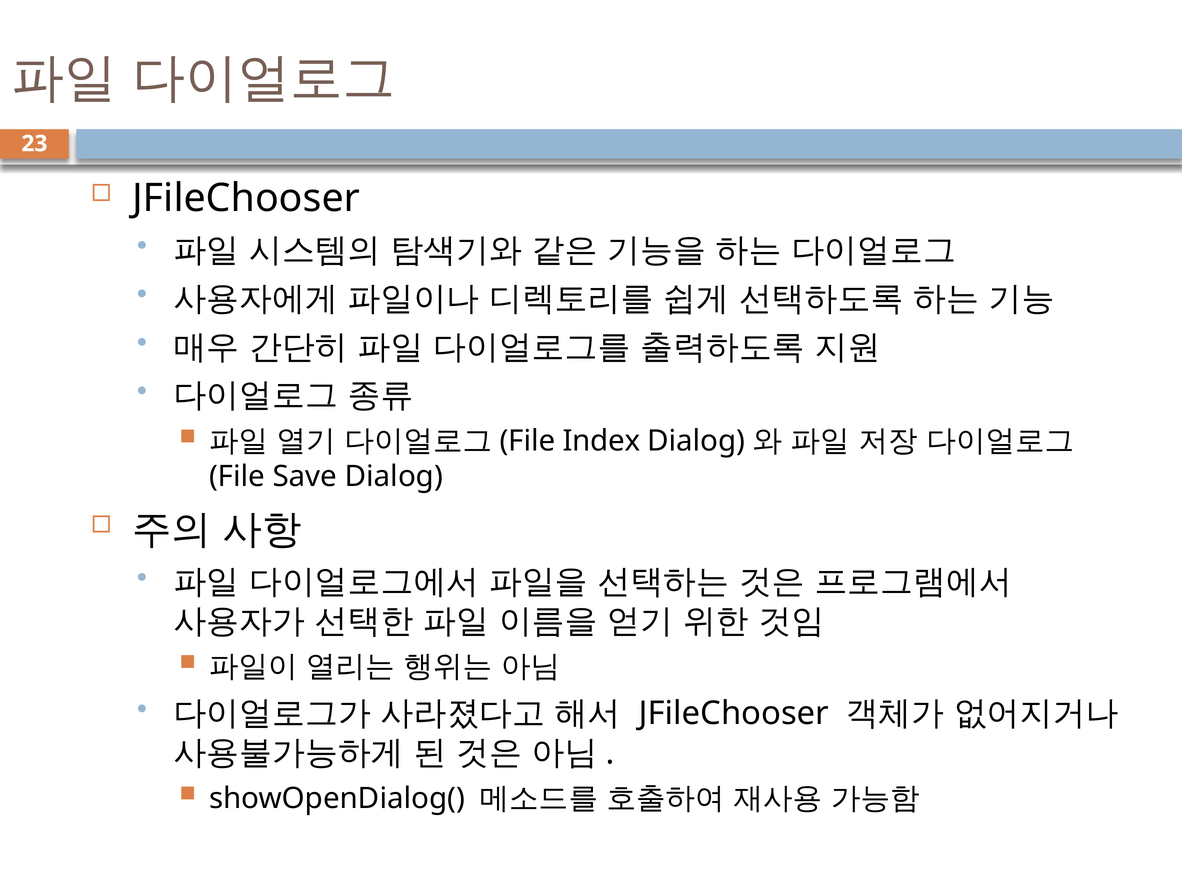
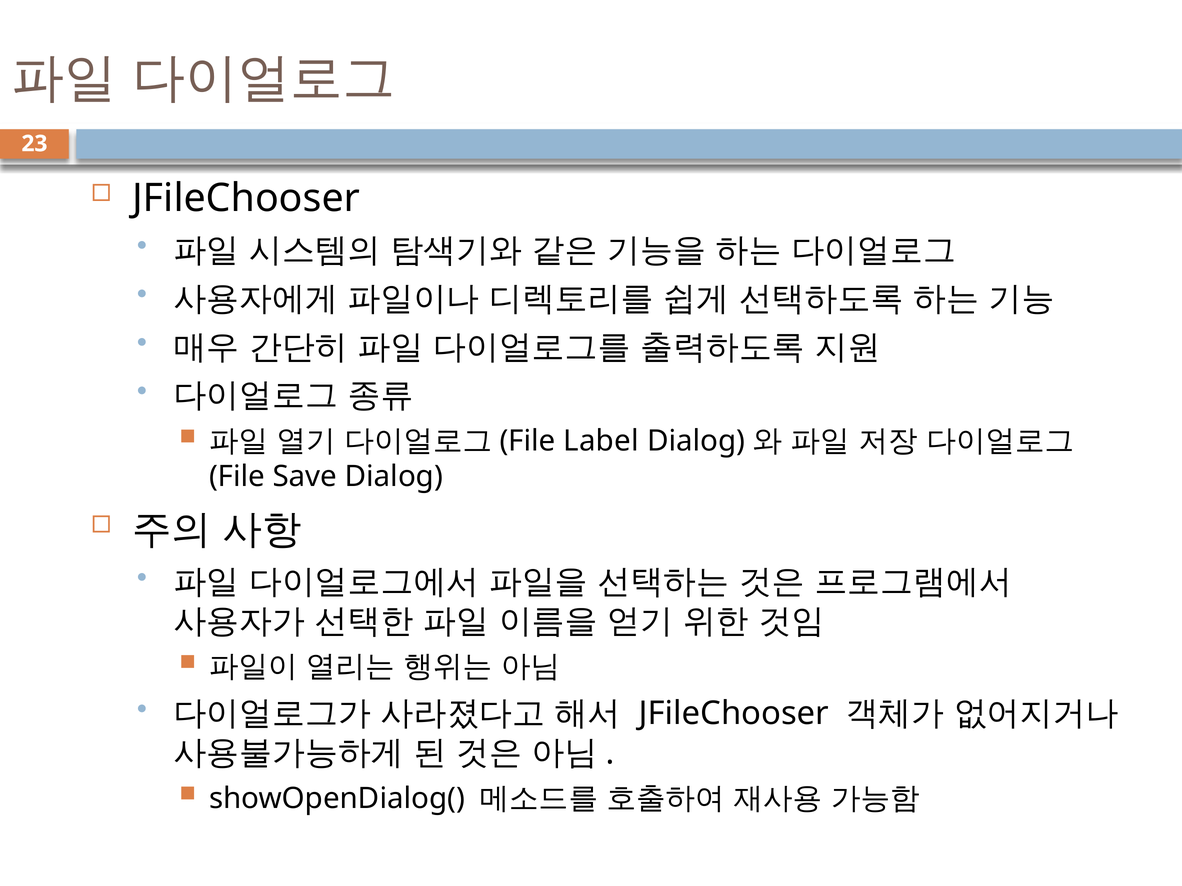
Index: Index -> Label
